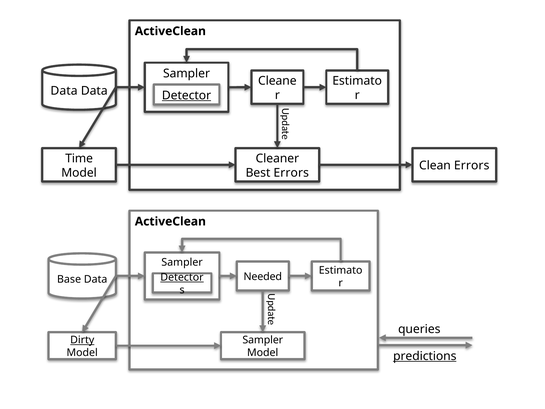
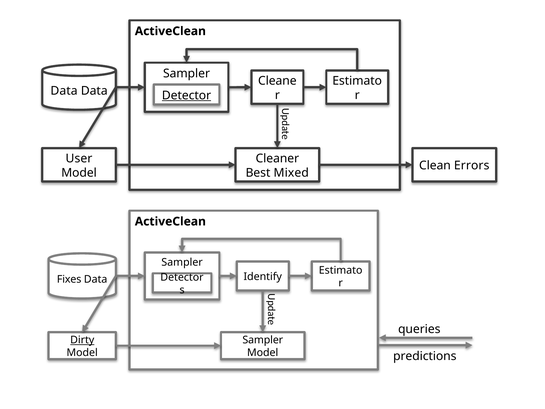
Time: Time -> User
Best Errors: Errors -> Mixed
Needed: Needed -> Identify
Detector at (182, 277) underline: present -> none
Base: Base -> Fixes
predictions underline: present -> none
